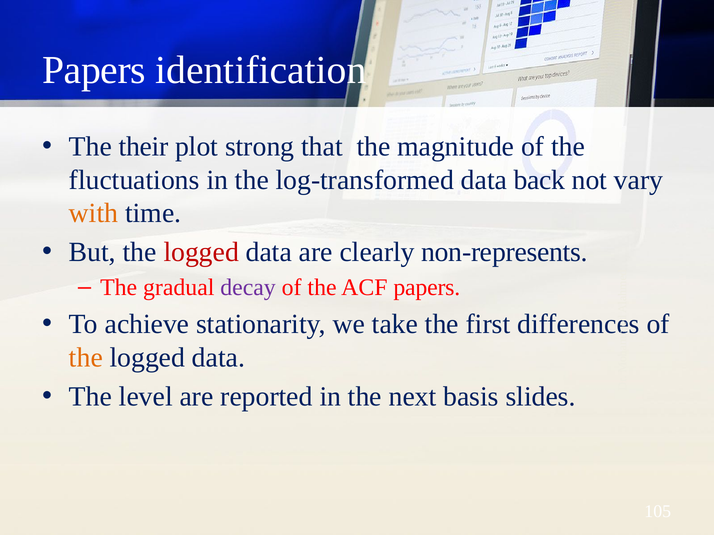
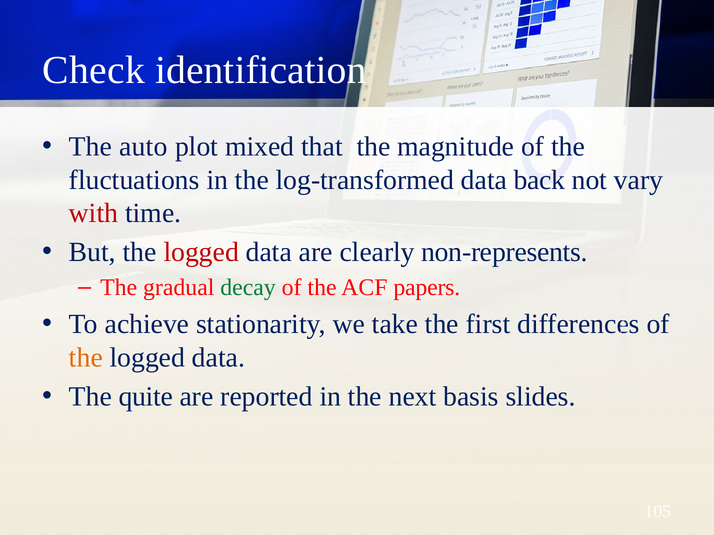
Papers at (94, 70): Papers -> Check
their: their -> auto
strong: strong -> mixed
with colour: orange -> red
decay colour: purple -> green
level: level -> quite
